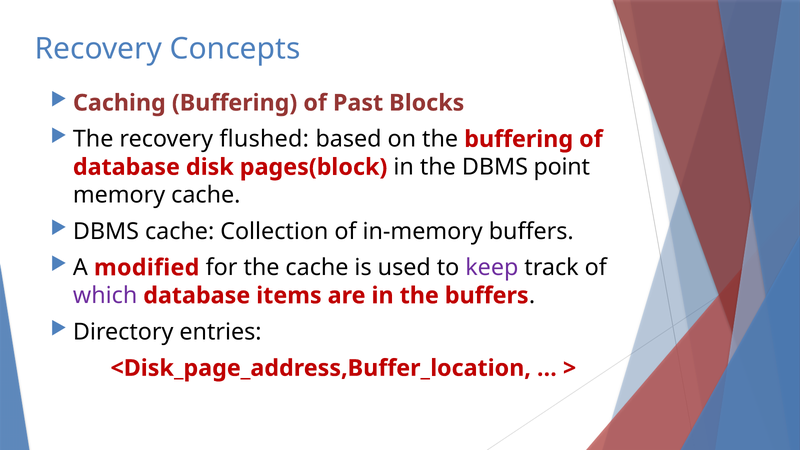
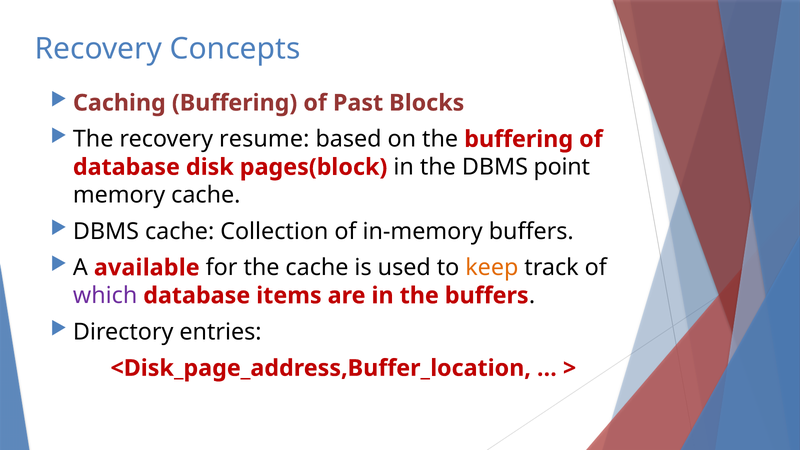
flushed: flushed -> resume
modified: modified -> available
keep colour: purple -> orange
